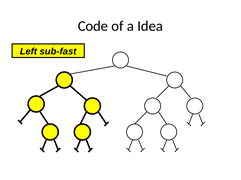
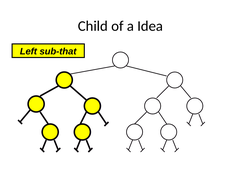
Code: Code -> Child
sub-fast: sub-fast -> sub-that
